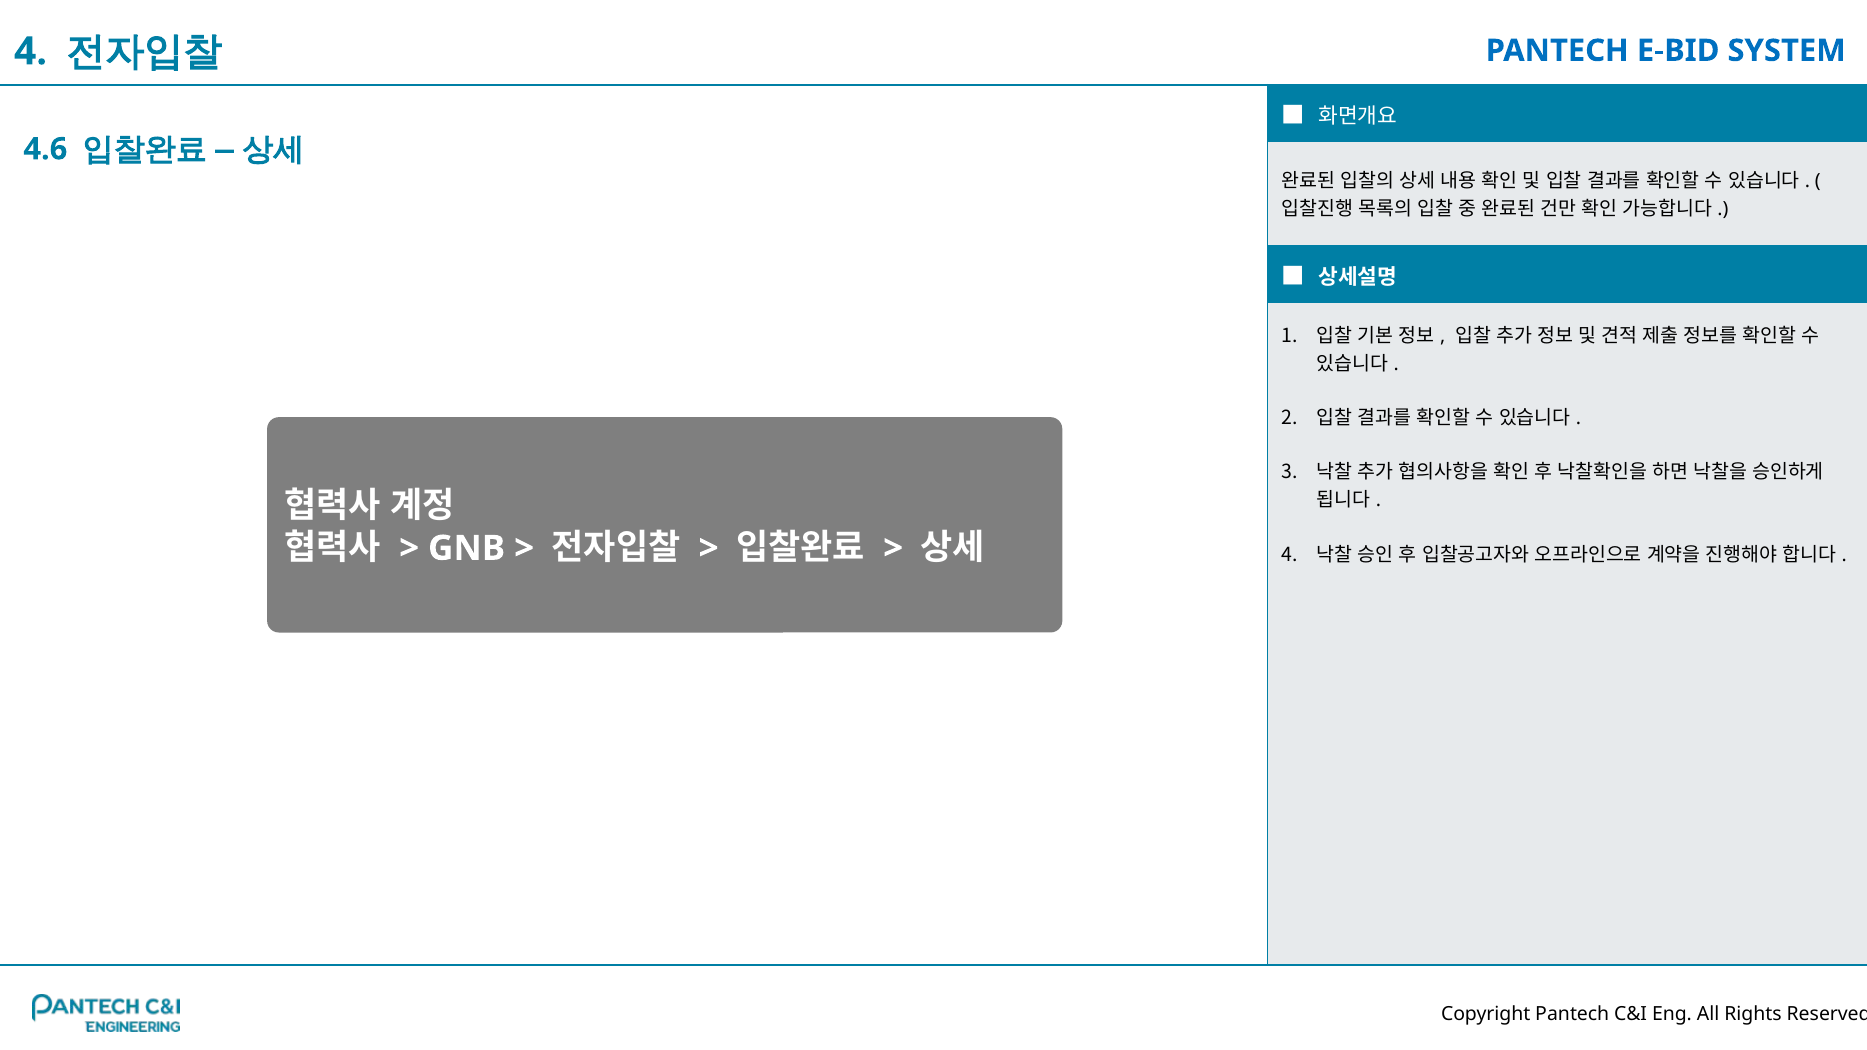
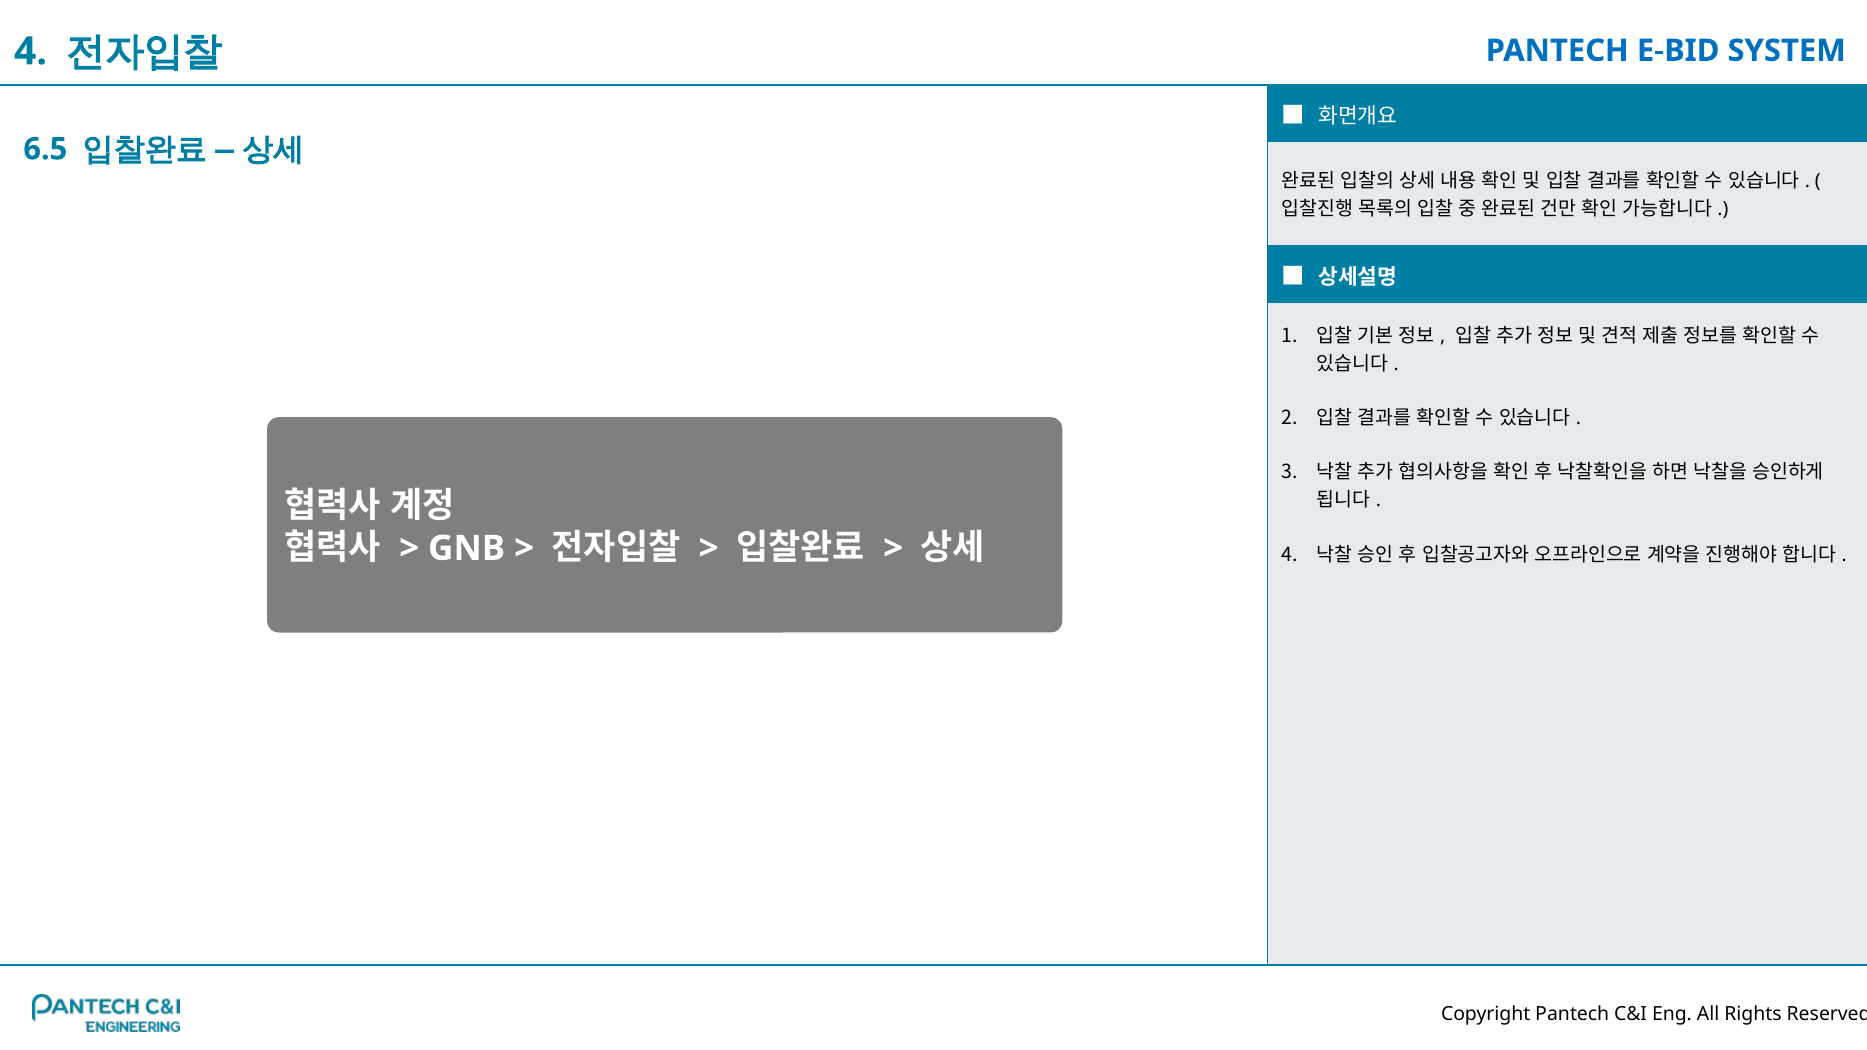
4.6: 4.6 -> 6.5
